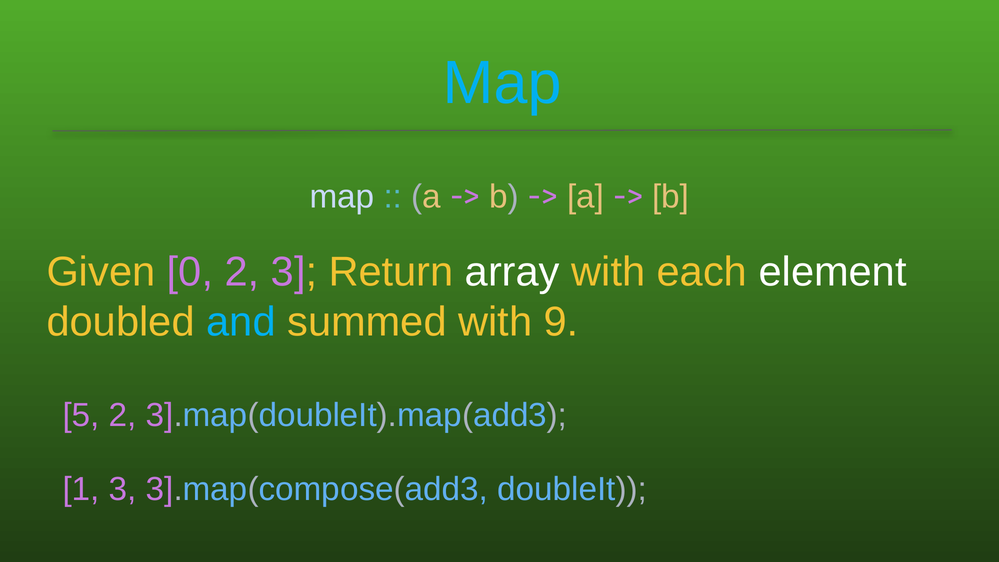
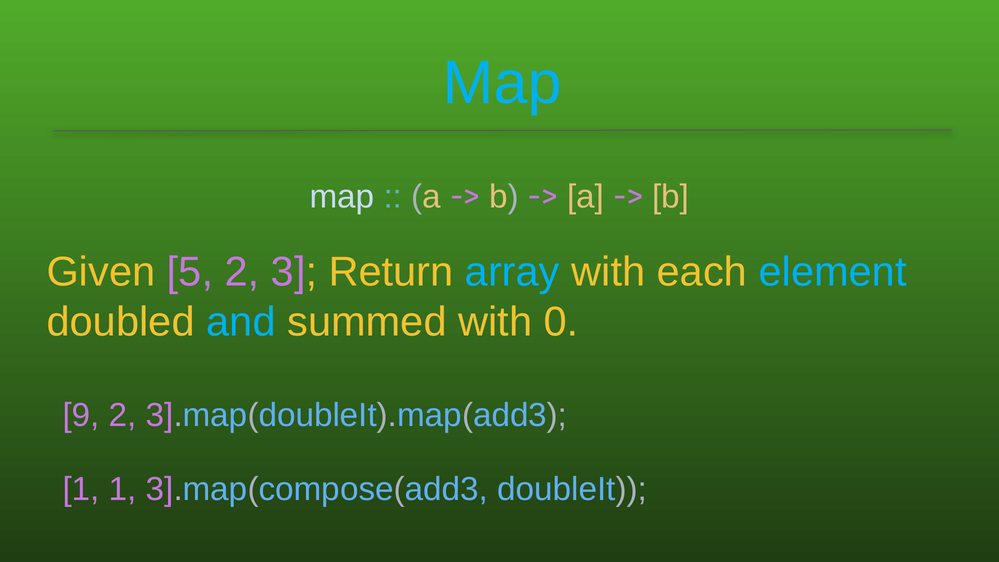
0: 0 -> 5
array colour: white -> light blue
element colour: white -> light blue
9: 9 -> 0
5: 5 -> 9
1 3: 3 -> 1
